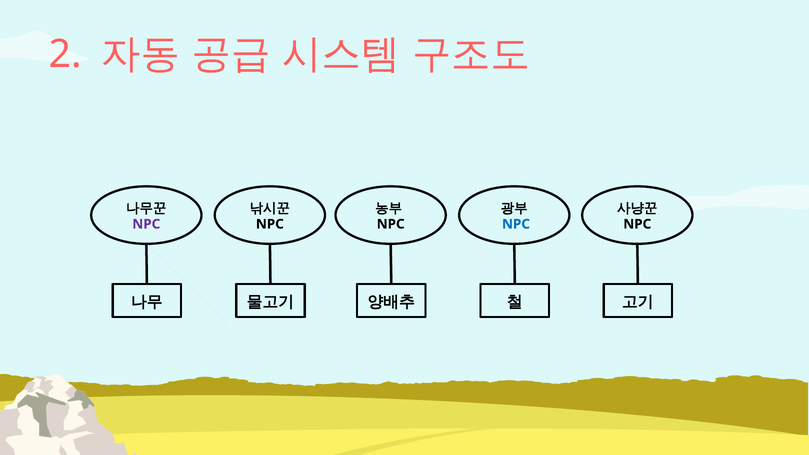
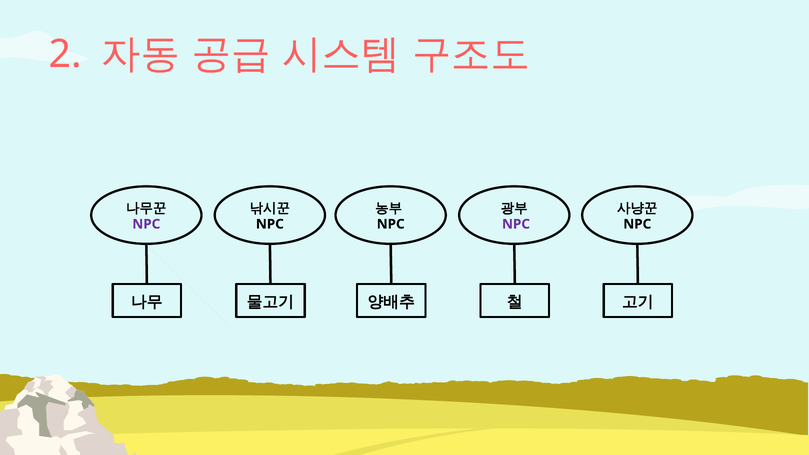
NPC at (516, 224) colour: blue -> purple
